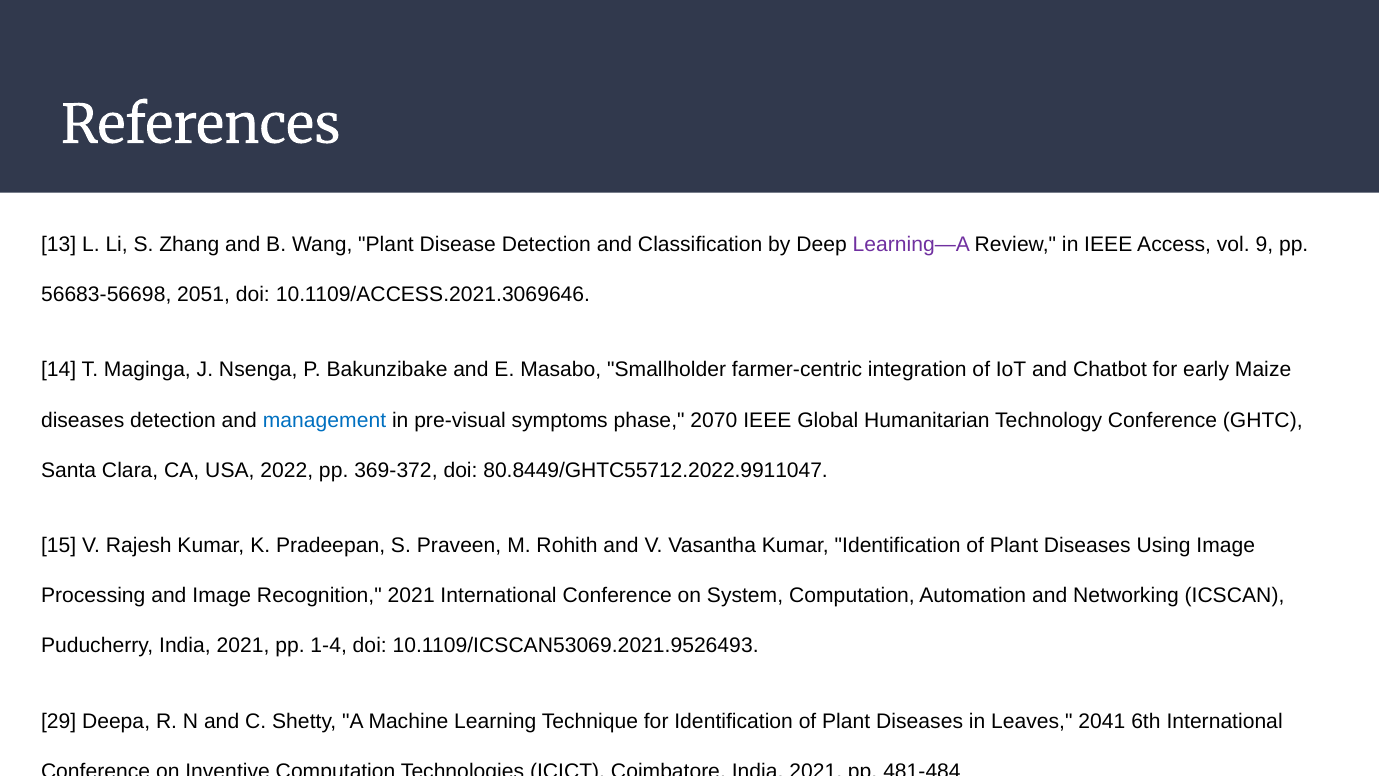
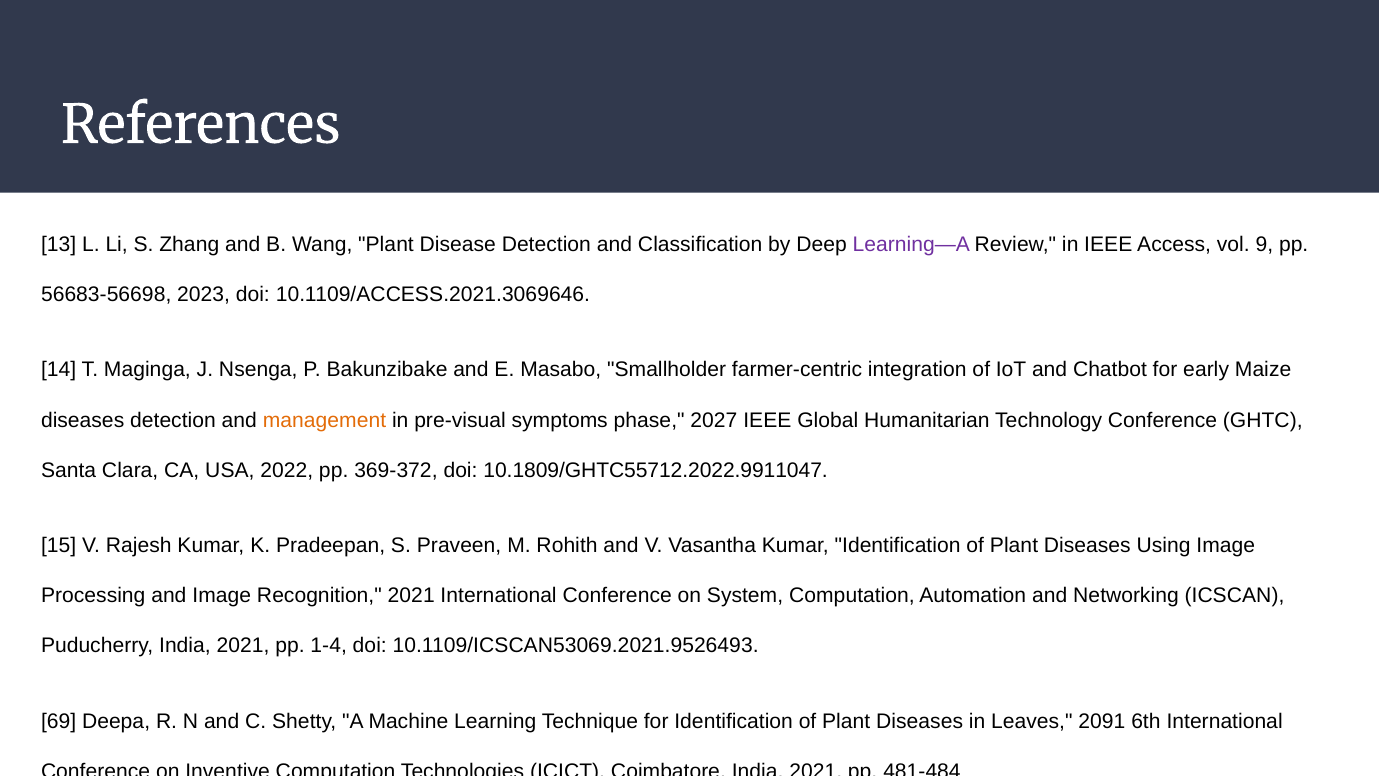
2051: 2051 -> 2023
management colour: blue -> orange
2070: 2070 -> 2027
80.8449/GHTC55712.2022.9911047: 80.8449/GHTC55712.2022.9911047 -> 10.1809/GHTC55712.2022.9911047
29: 29 -> 69
2041: 2041 -> 2091
